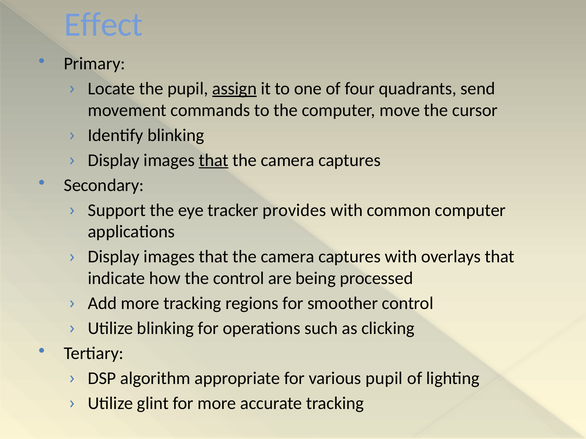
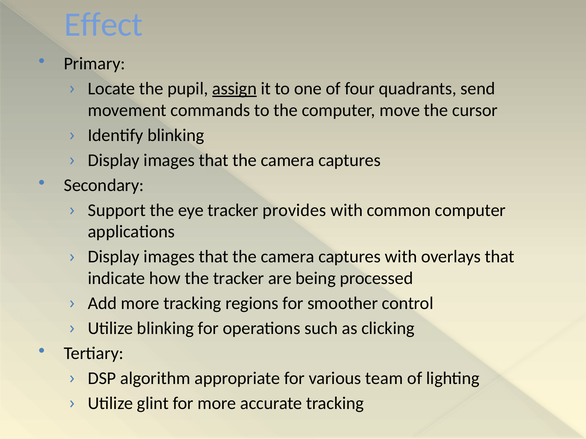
that at (214, 160) underline: present -> none
the control: control -> tracker
various pupil: pupil -> team
